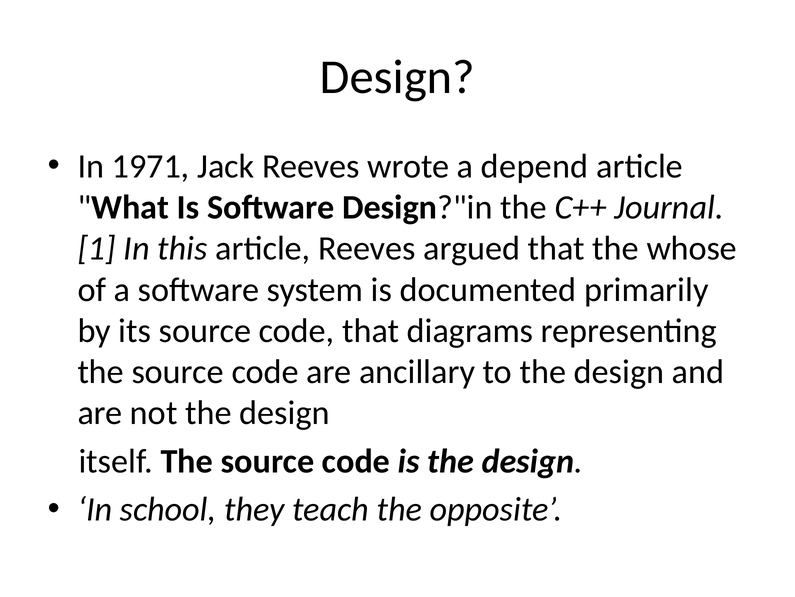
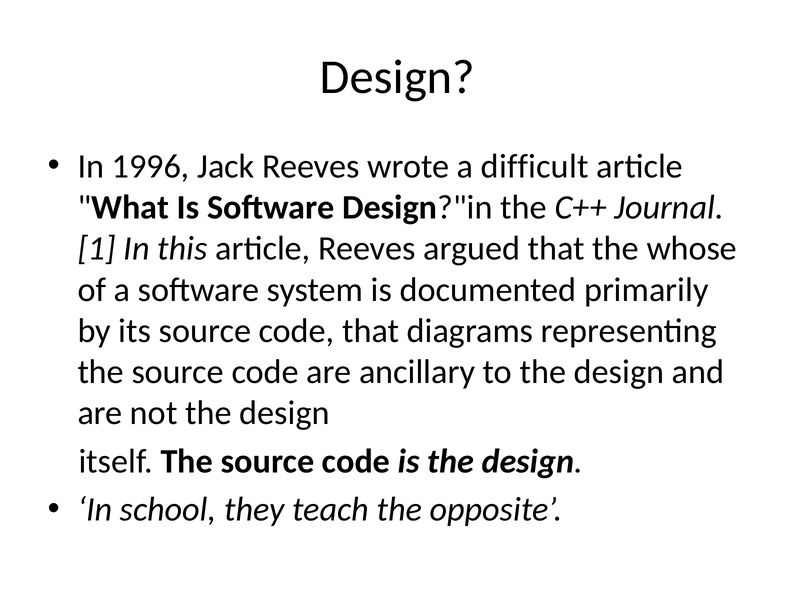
1971: 1971 -> 1996
depend: depend -> difficult
